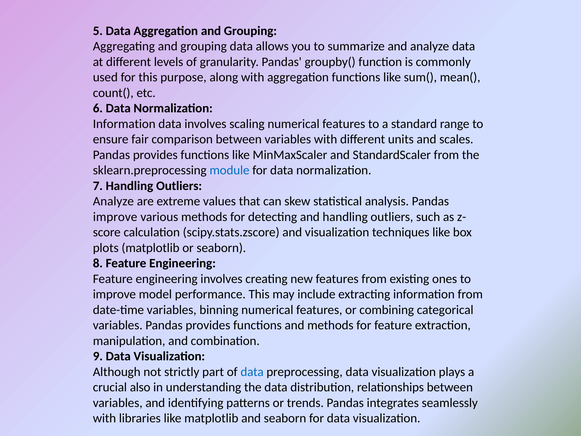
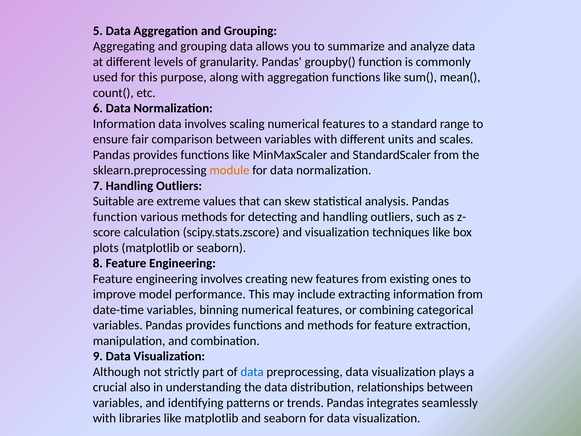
module colour: blue -> orange
Analyze at (113, 201): Analyze -> Suitable
improve at (115, 217): improve -> function
